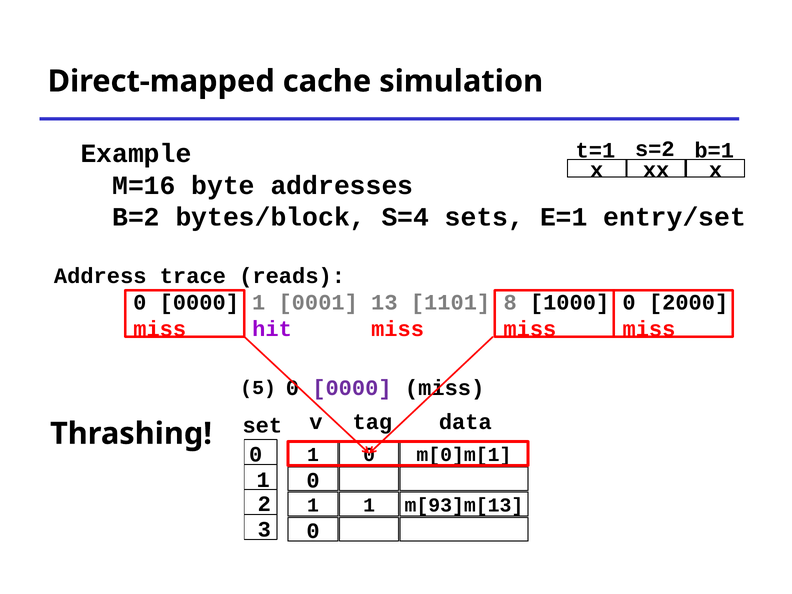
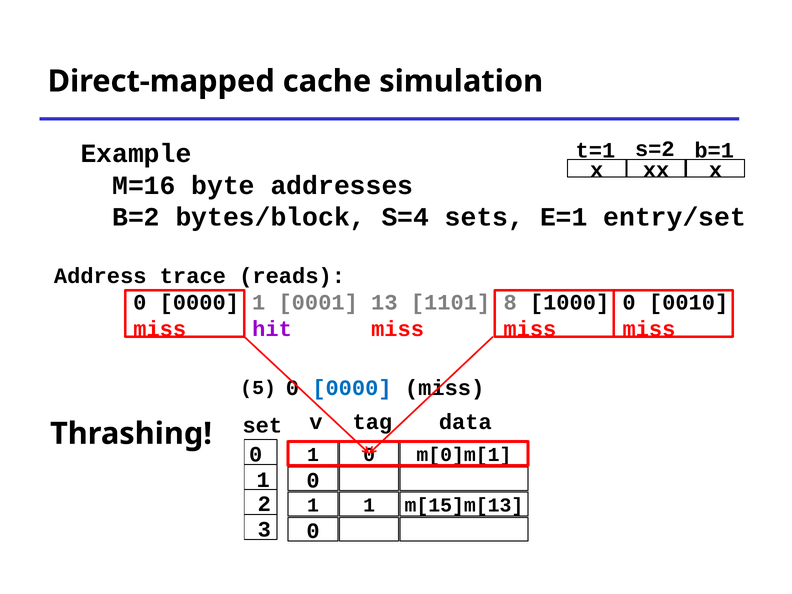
2000: 2000 -> 0010
0000 at (352, 388) colour: purple -> blue
m[93]m[13: m[93]m[13 -> m[15]m[13
